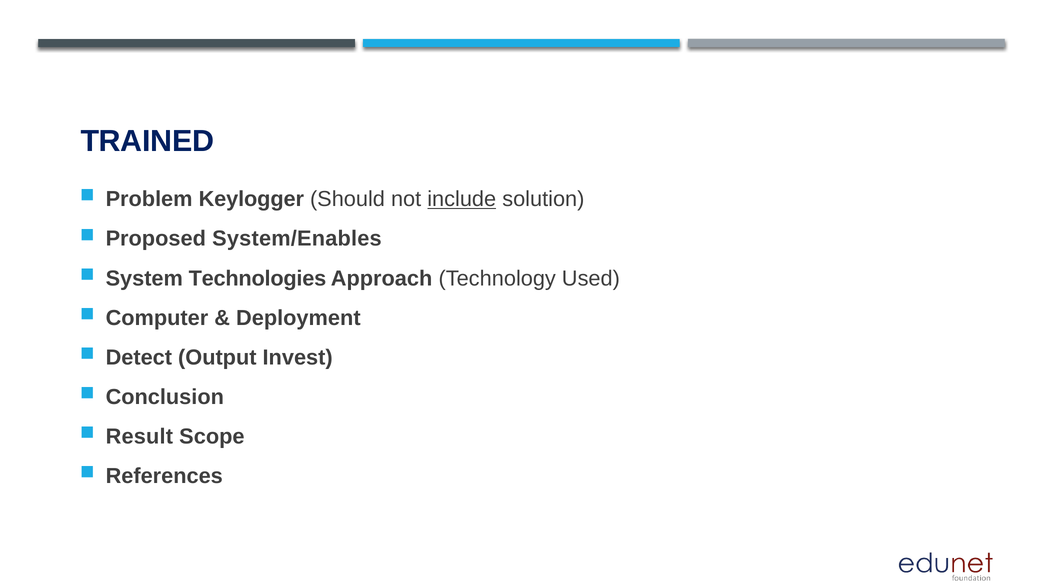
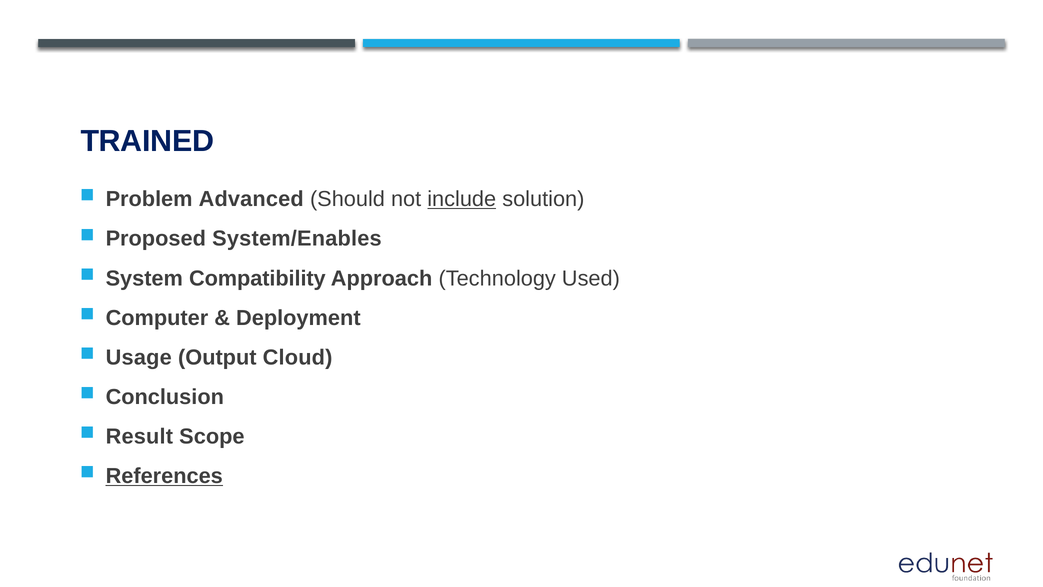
Keylogger: Keylogger -> Advanced
Technologies: Technologies -> Compatibility
Detect: Detect -> Usage
Invest: Invest -> Cloud
References underline: none -> present
